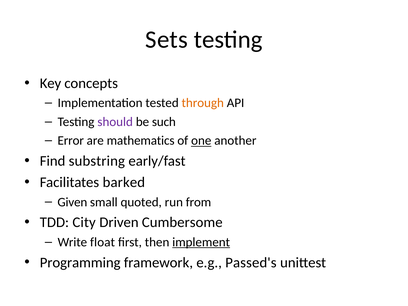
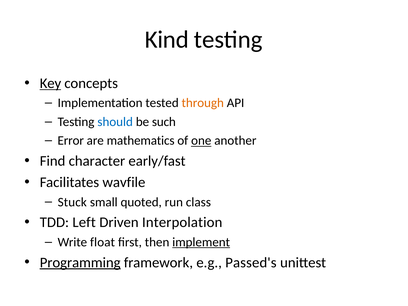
Sets: Sets -> Kind
Key underline: none -> present
should colour: purple -> blue
substring: substring -> character
barked: barked -> wavfile
Given: Given -> Stuck
from: from -> class
City: City -> Left
Cumbersome: Cumbersome -> Interpolation
Programming underline: none -> present
